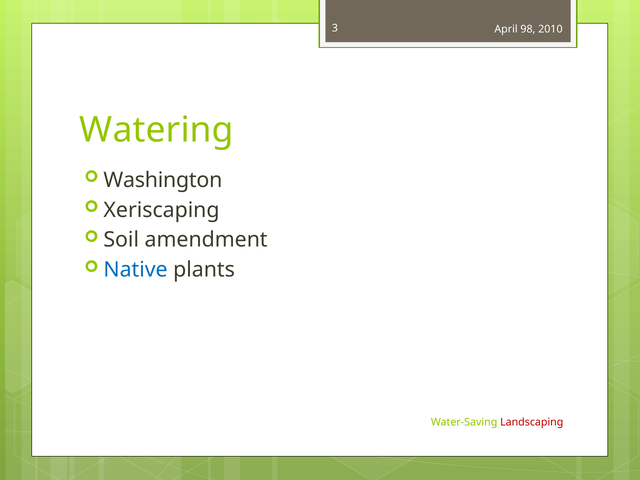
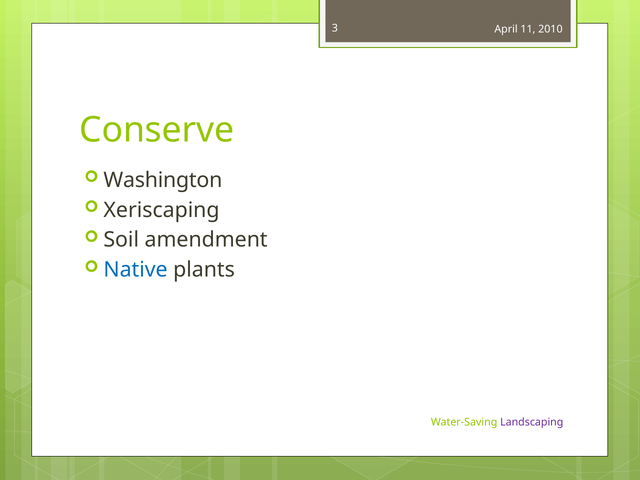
98: 98 -> 11
Watering: Watering -> Conserve
Landscaping colour: red -> purple
